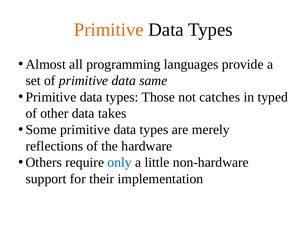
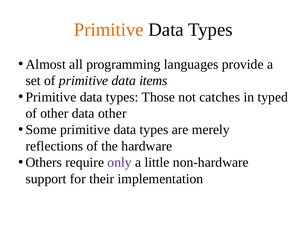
same: same -> items
data takes: takes -> other
only colour: blue -> purple
